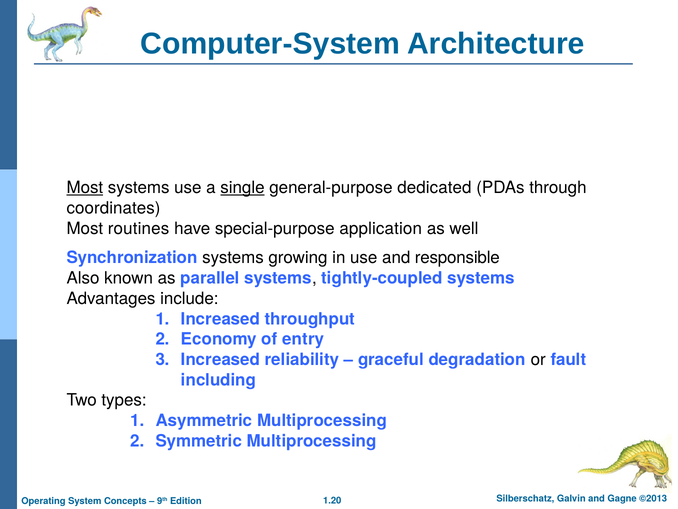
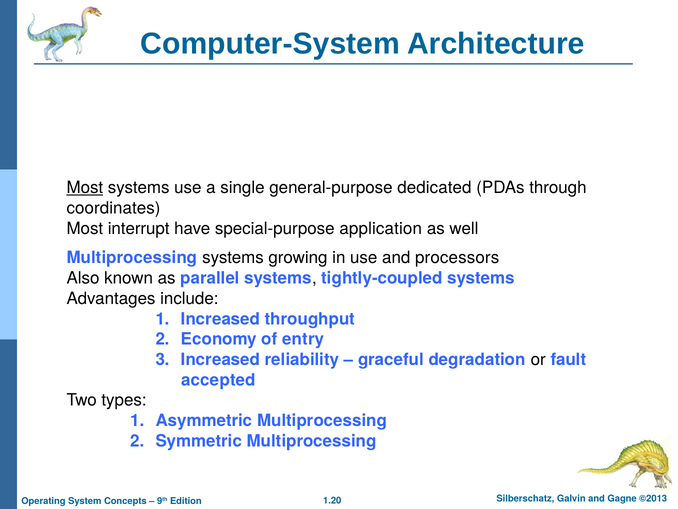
single underline: present -> none
routines: routines -> interrupt
Synchronization at (132, 258): Synchronization -> Multiprocessing
responsible: responsible -> processors
including: including -> accepted
